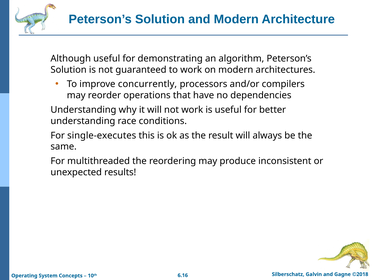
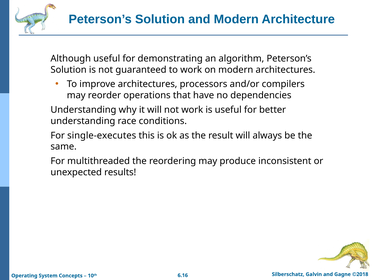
improve concurrently: concurrently -> architectures
